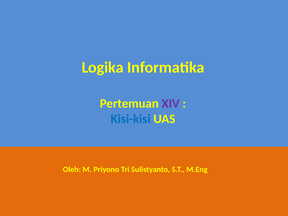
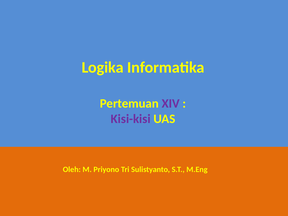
Kisi-kisi colour: blue -> purple
